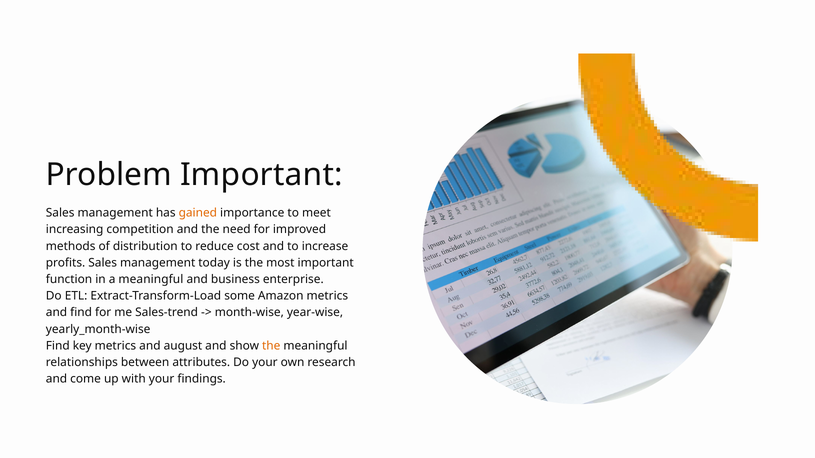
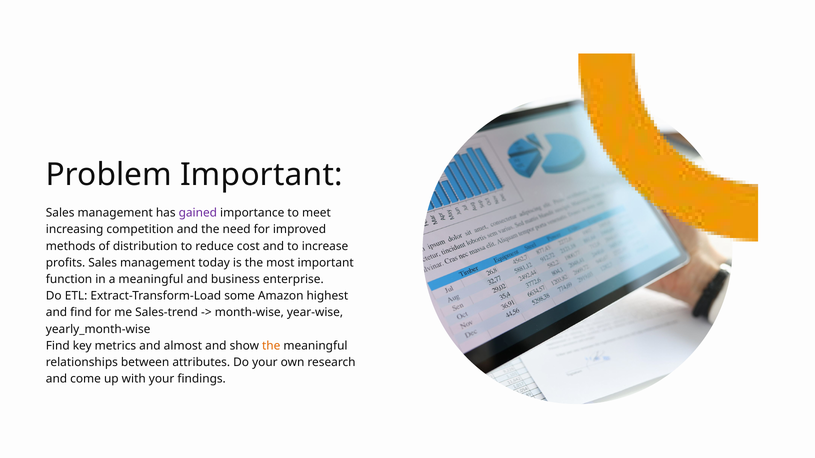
gained colour: orange -> purple
Amazon metrics: metrics -> highest
august: august -> almost
